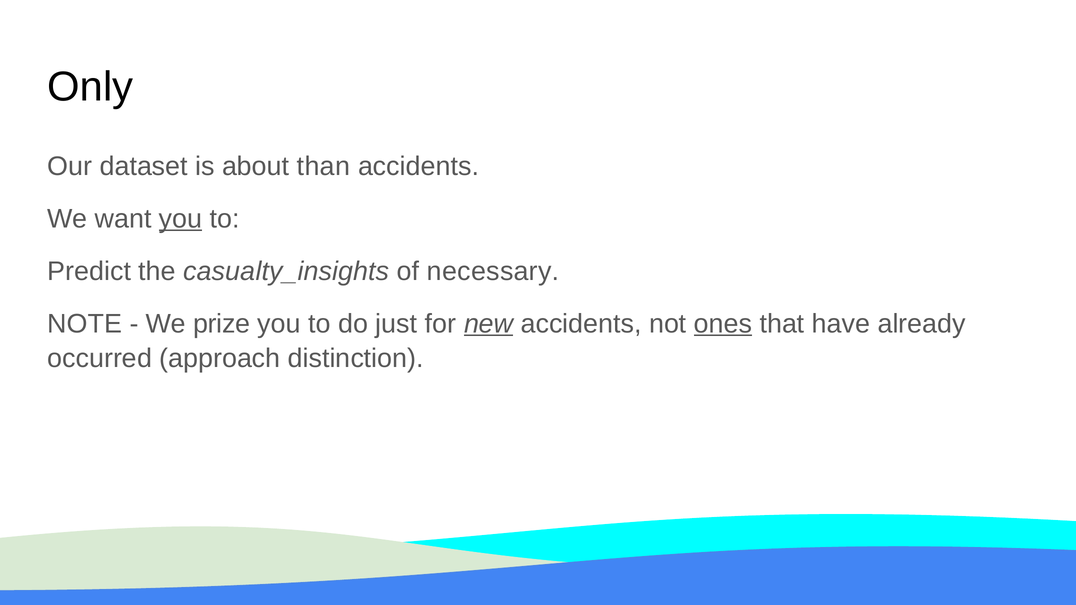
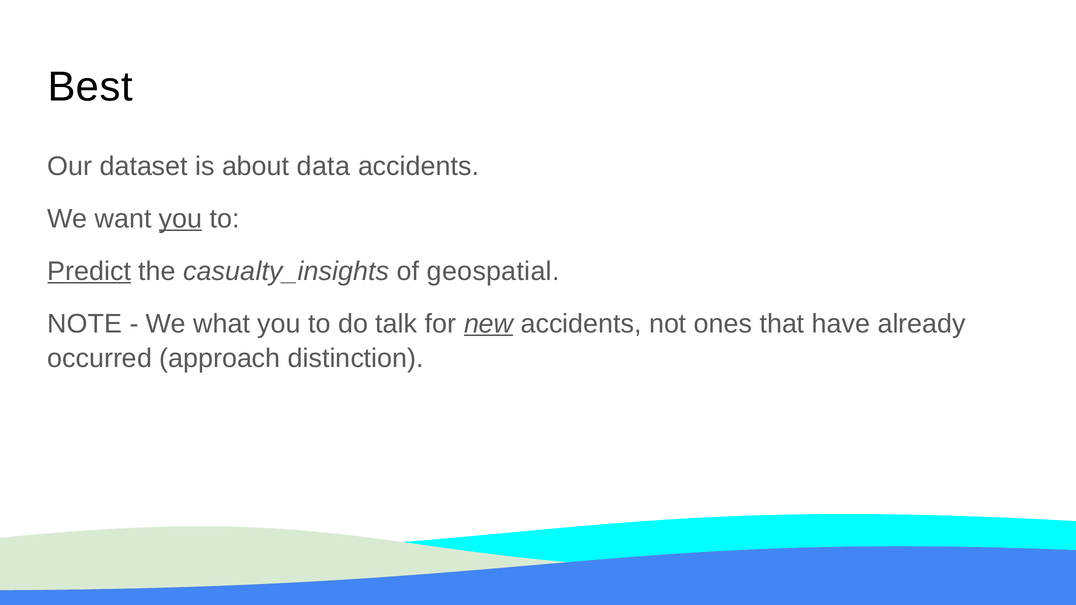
Only: Only -> Best
than: than -> data
Predict underline: none -> present
necessary: necessary -> geospatial
prize: prize -> what
just: just -> talk
ones underline: present -> none
